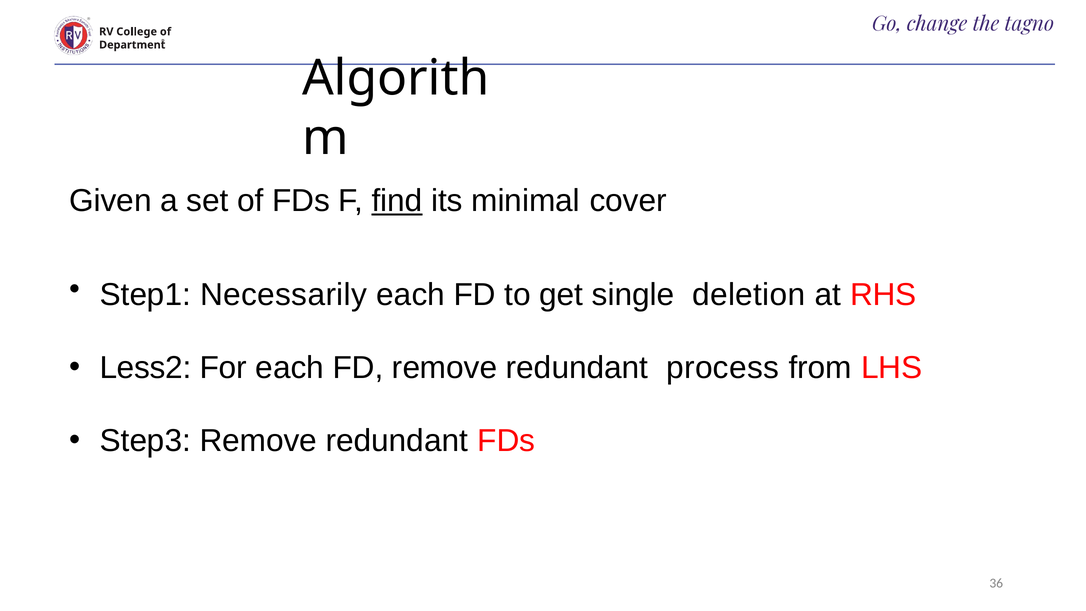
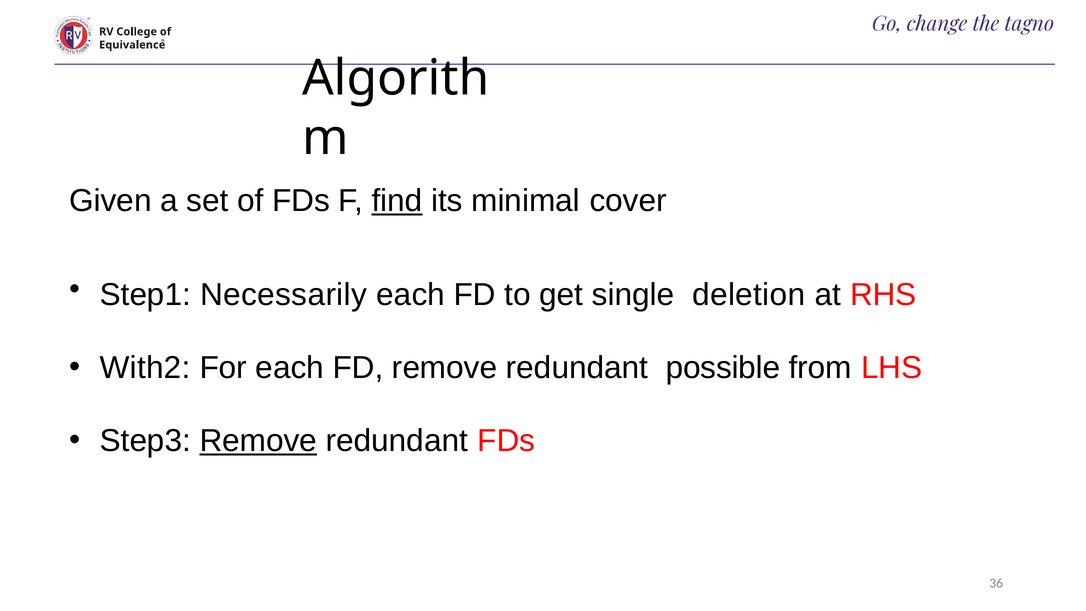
Department: Department -> Equivalence
Less2: Less2 -> With2
process: process -> possible
Remove at (258, 441) underline: none -> present
